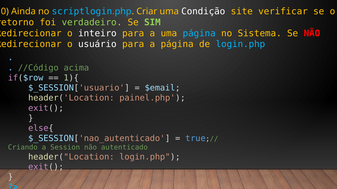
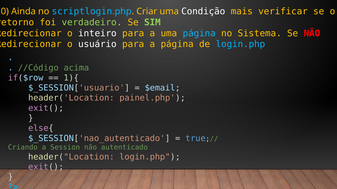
site: site -> mais
